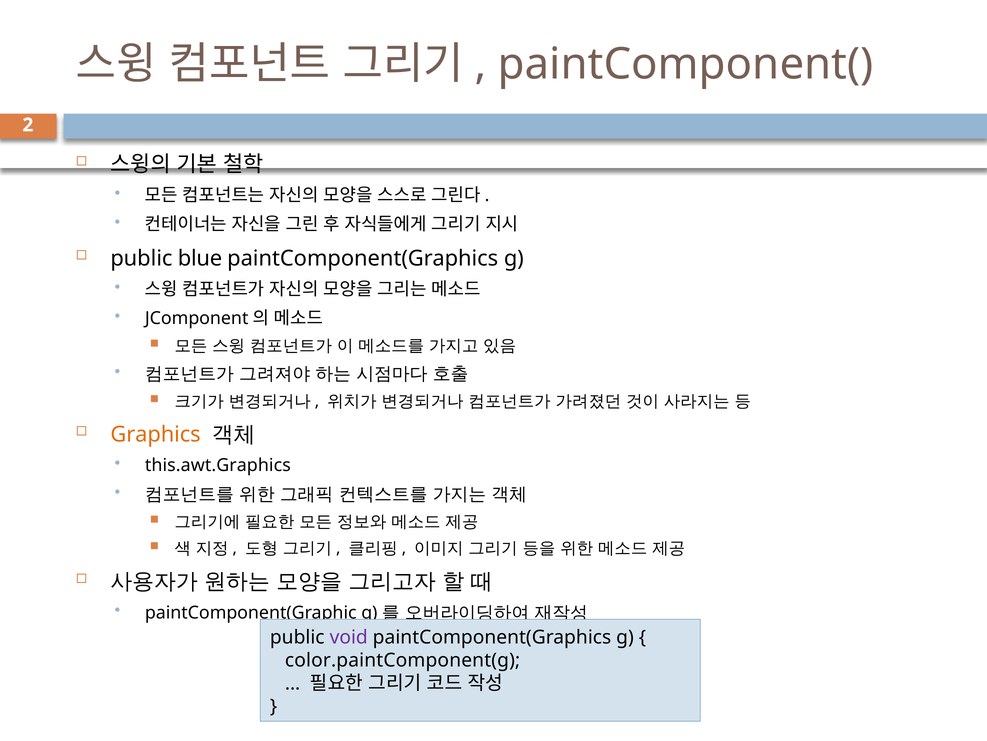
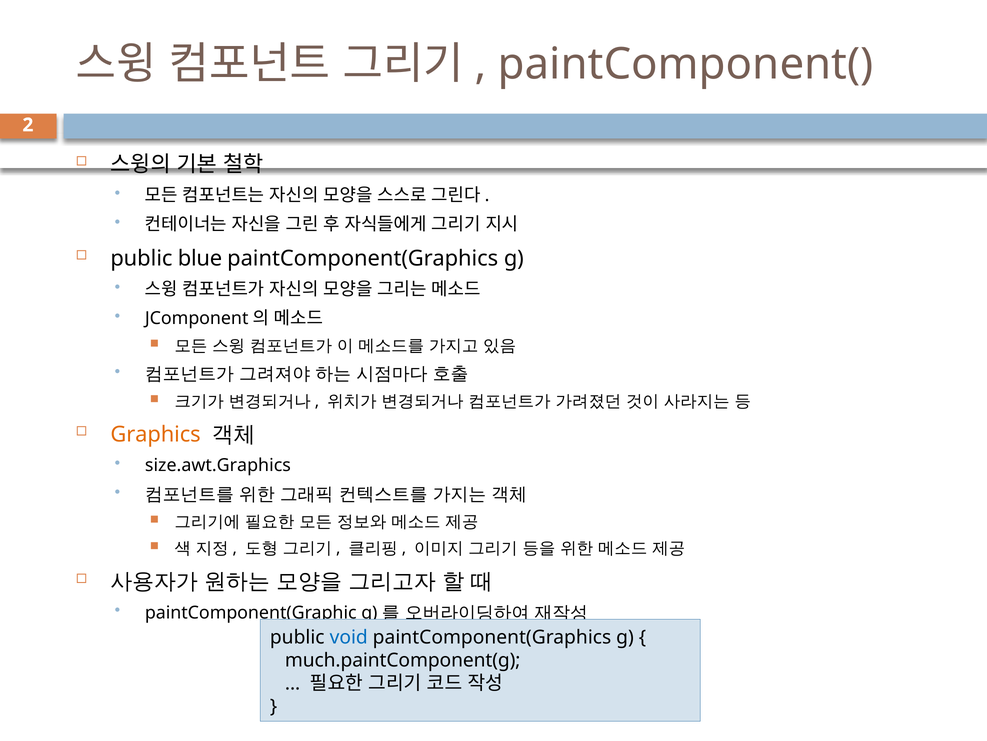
this.awt.Graphics: this.awt.Graphics -> size.awt.Graphics
void colour: purple -> blue
color.paintComponent(g: color.paintComponent(g -> much.paintComponent(g
